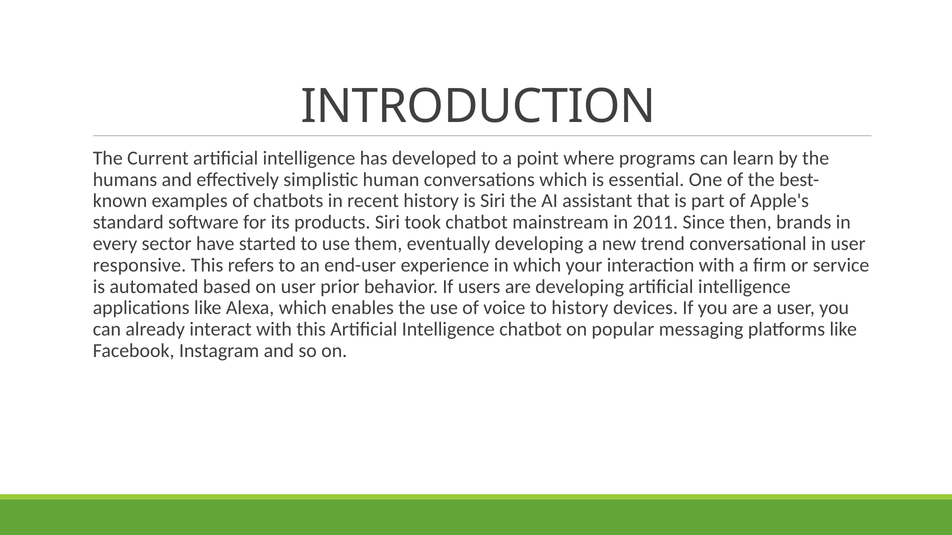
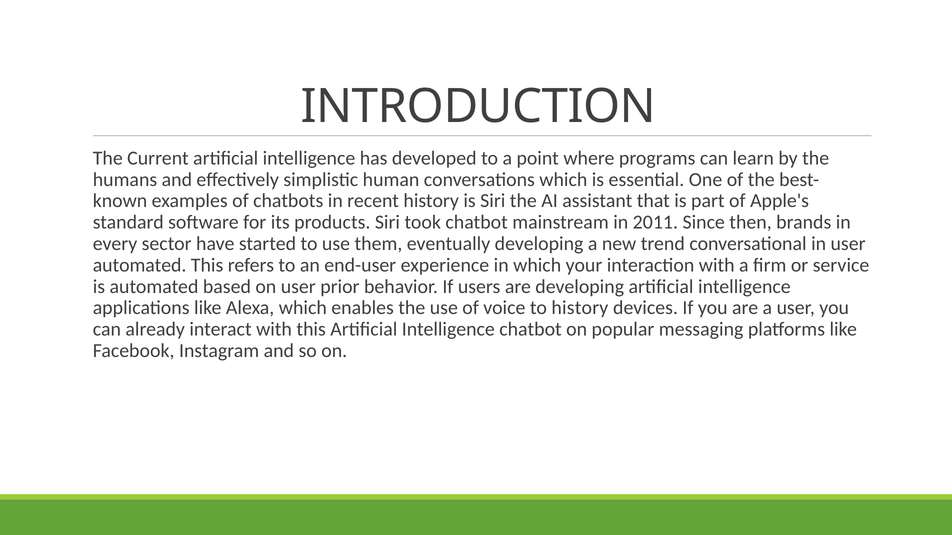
responsive at (140, 265): responsive -> automated
